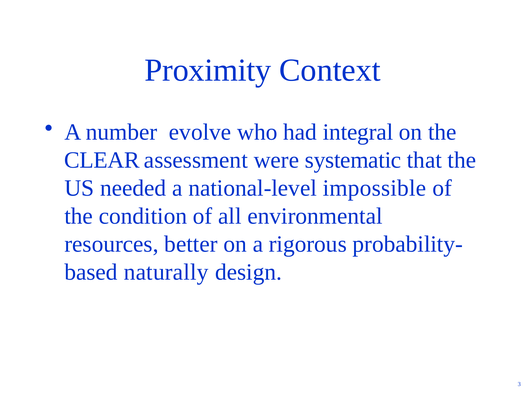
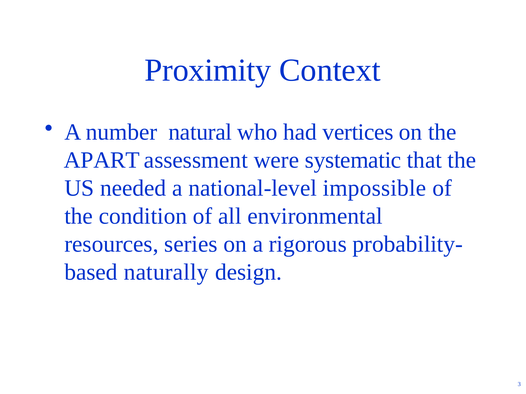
evolve: evolve -> natural
integral: integral -> vertices
CLEAR: CLEAR -> APART
better: better -> series
